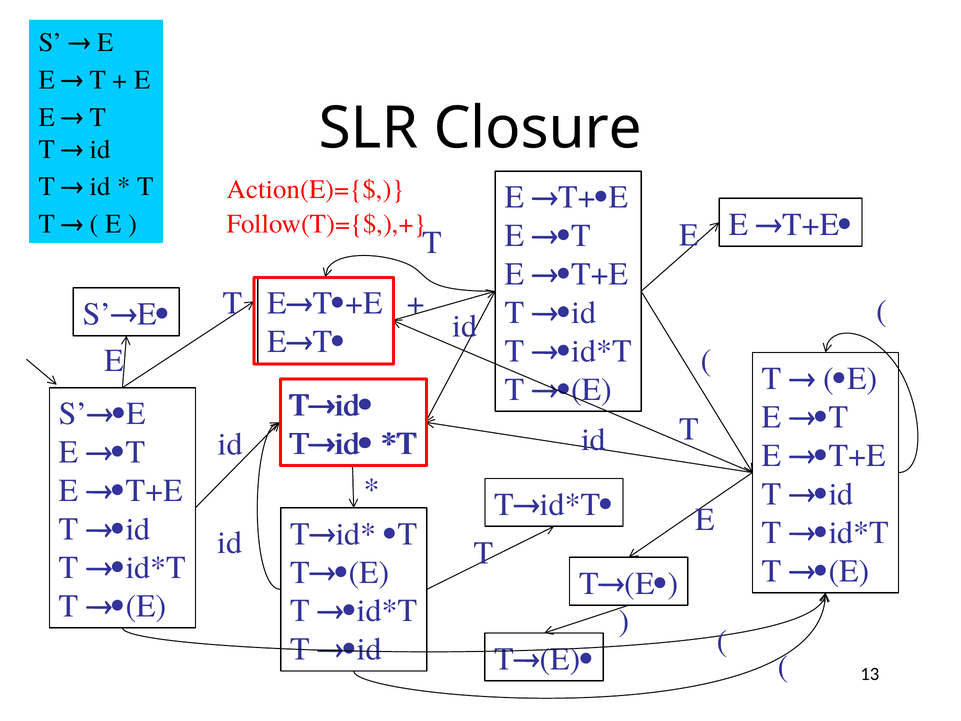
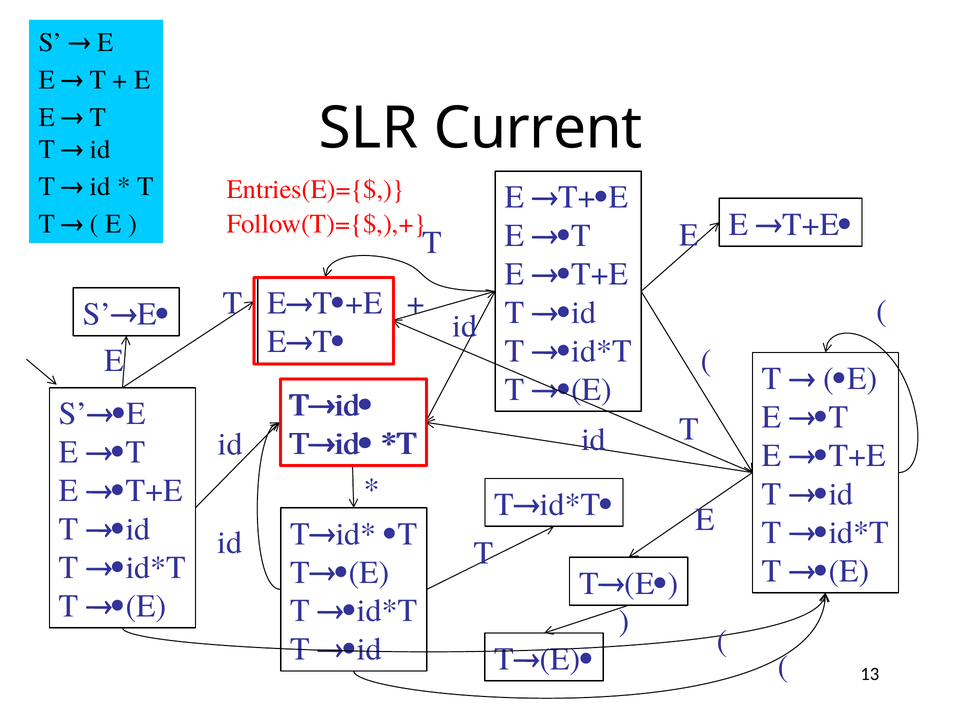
Closure: Closure -> Current
Action(E)={$: Action(E)={$ -> Entries(E)={$
